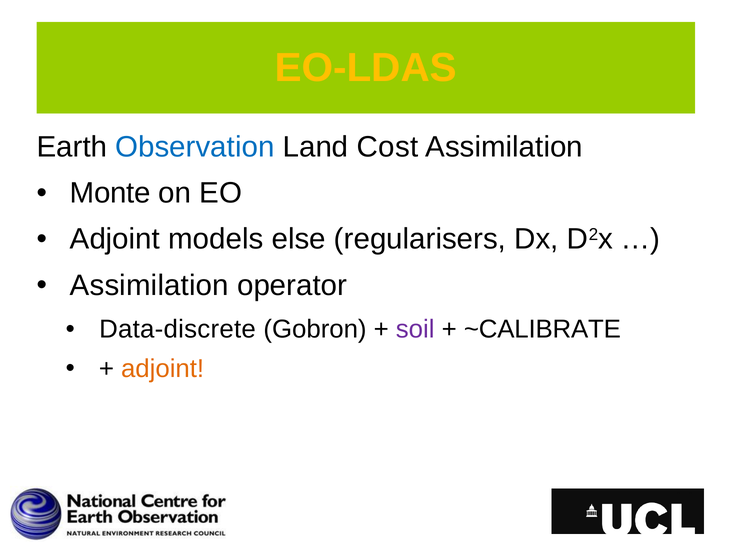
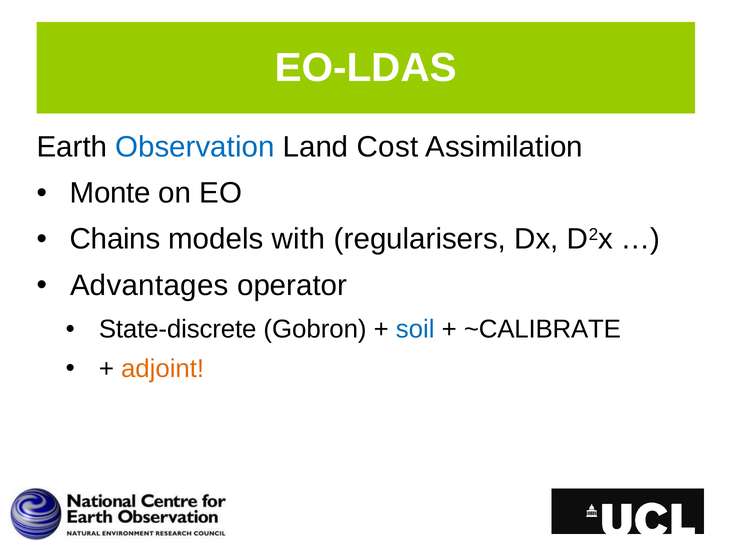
EO-LDAS colour: yellow -> white
Adjoint at (115, 239): Adjoint -> Chains
else: else -> with
Assimilation at (149, 285): Assimilation -> Advantages
Data-discrete: Data-discrete -> State-discrete
soil colour: purple -> blue
